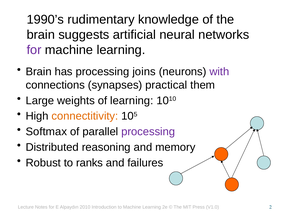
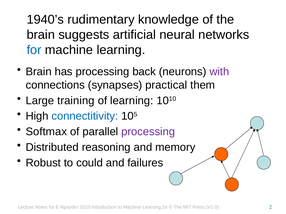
1990’s: 1990’s -> 1940’s
for at (34, 50) colour: purple -> blue
joins: joins -> back
weights: weights -> training
connectitivity colour: orange -> blue
ranks: ranks -> could
